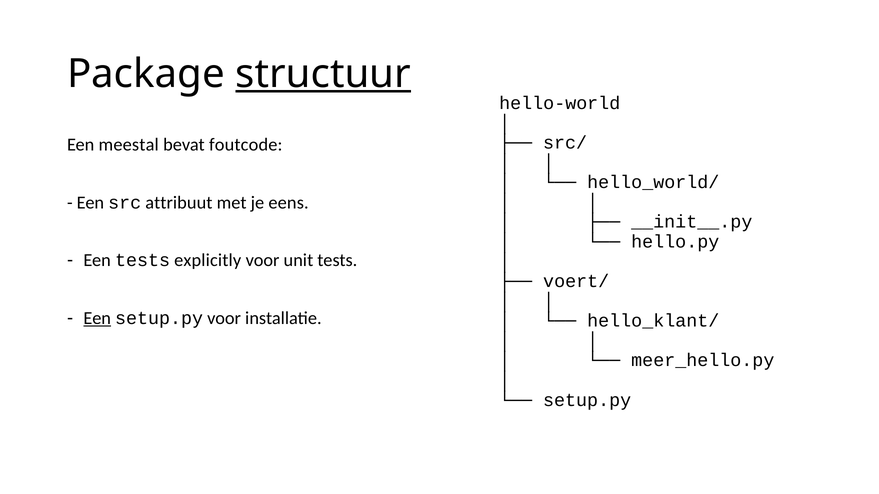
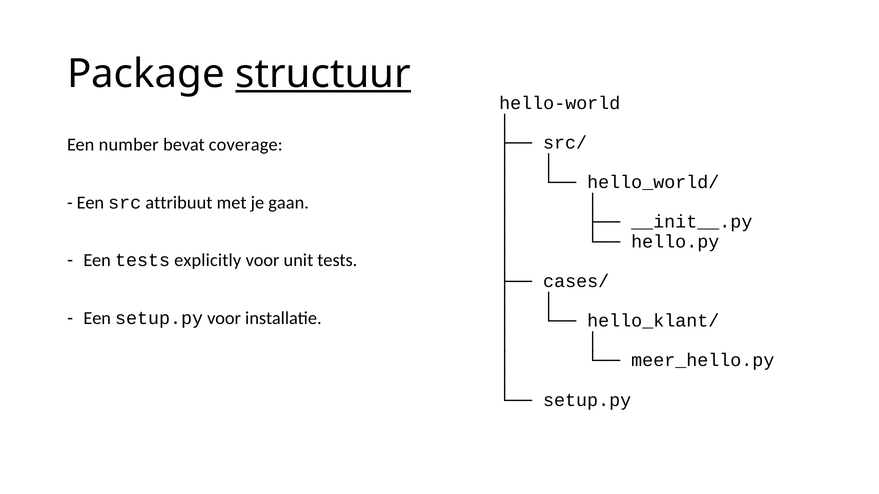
meestal: meestal -> number
foutcode: foutcode -> coverage
eens: eens -> gaan
voert/: voert/ -> cases/
Een at (97, 319) underline: present -> none
